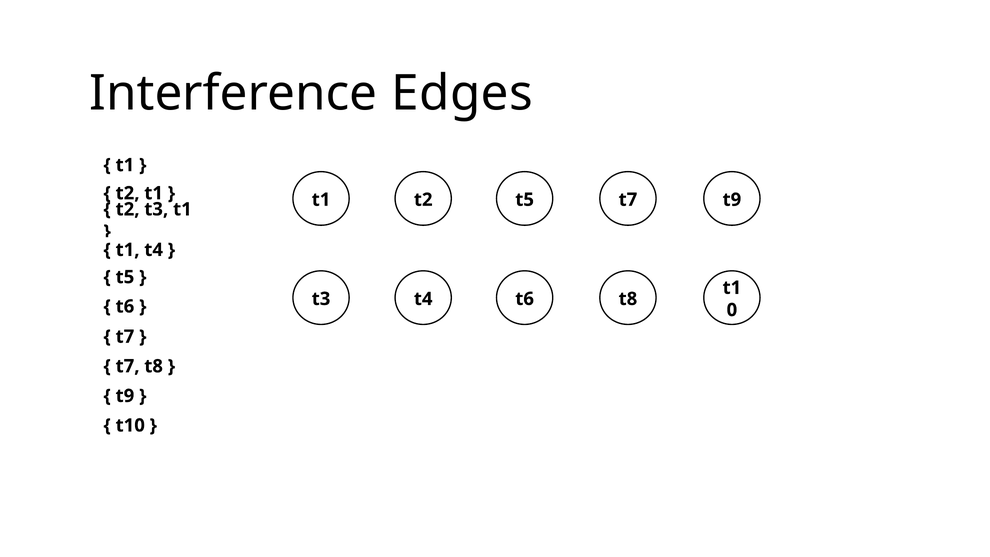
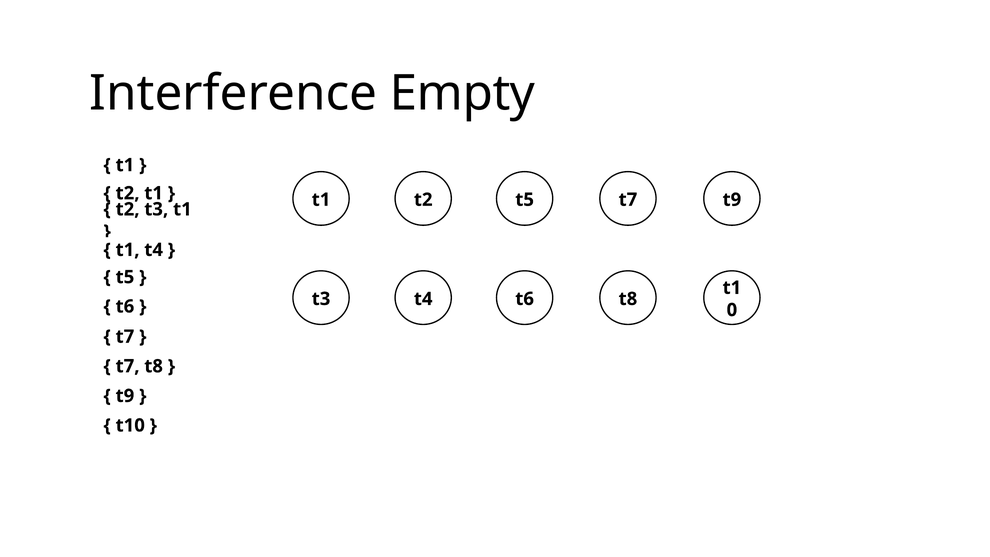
Edges: Edges -> Empty
